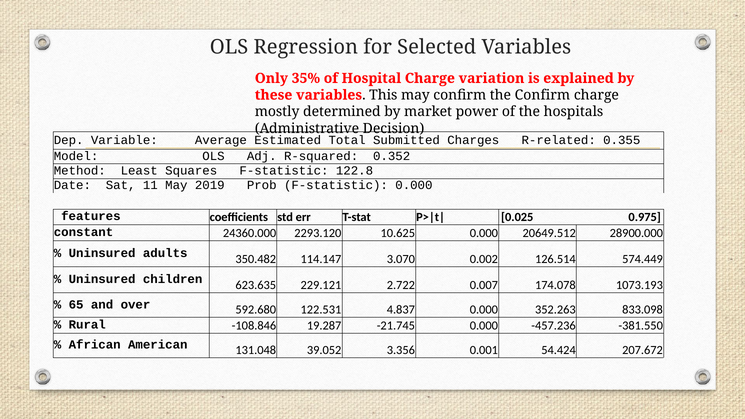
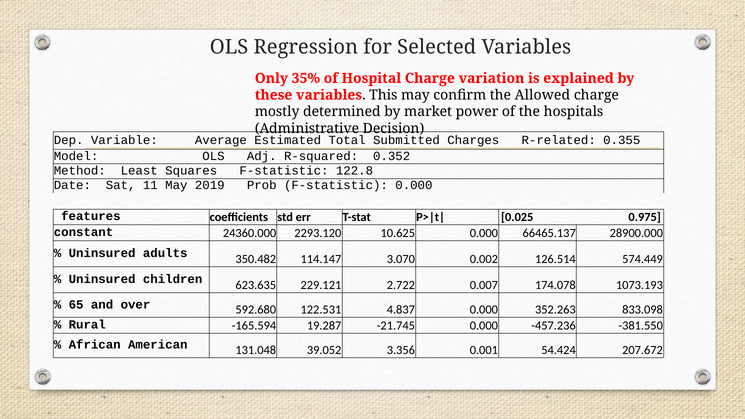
the Confirm: Confirm -> Allowed
20649.512: 20649.512 -> 66465.137
-108.846: -108.846 -> -165.594
